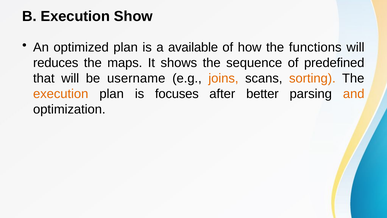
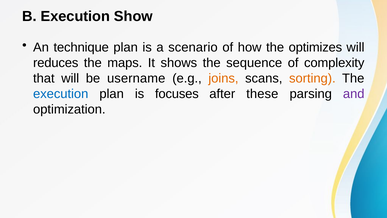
optimized: optimized -> technique
available: available -> scenario
functions: functions -> optimizes
predefined: predefined -> complexity
execution at (61, 94) colour: orange -> blue
better: better -> these
and colour: orange -> purple
